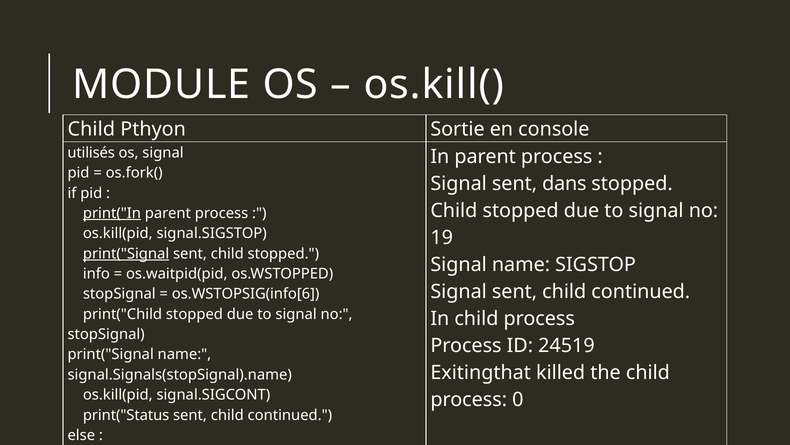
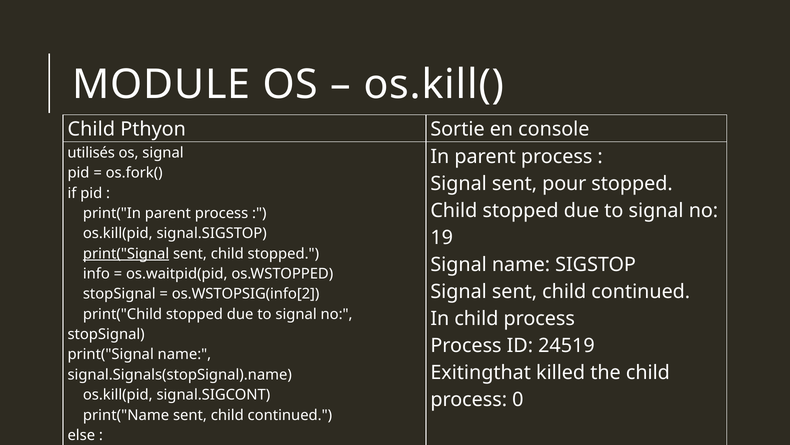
dans: dans -> pour
print("In at (112, 213) underline: present -> none
os.WSTOPSIG(info[6: os.WSTOPSIG(info[6 -> os.WSTOPSIG(info[2
print("Status: print("Status -> print("Name
